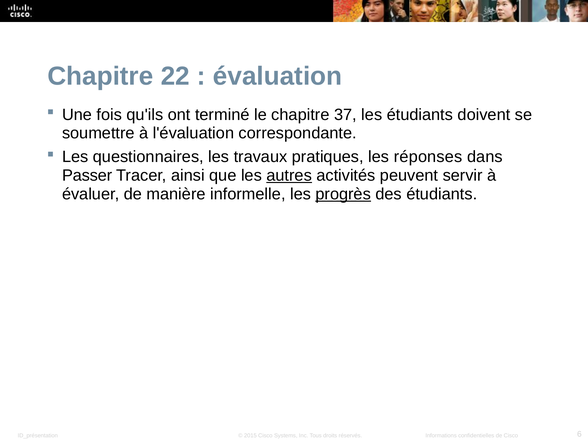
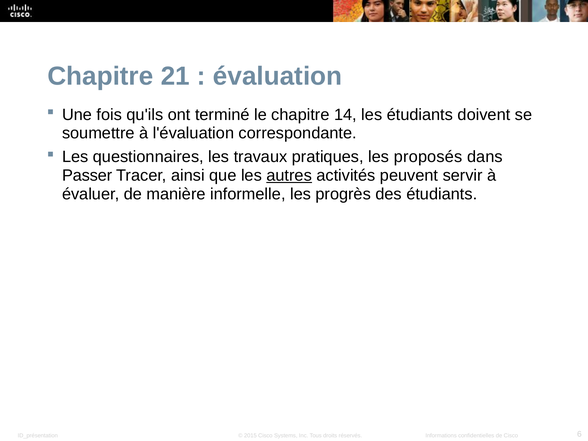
22: 22 -> 21
37: 37 -> 14
réponses: réponses -> proposés
progrès underline: present -> none
